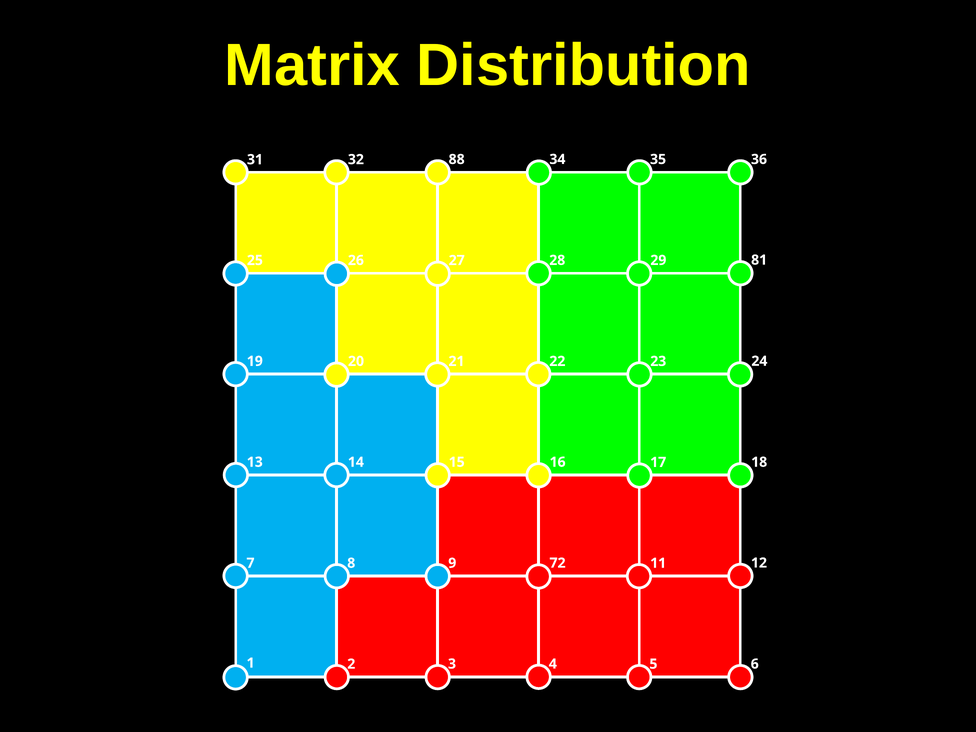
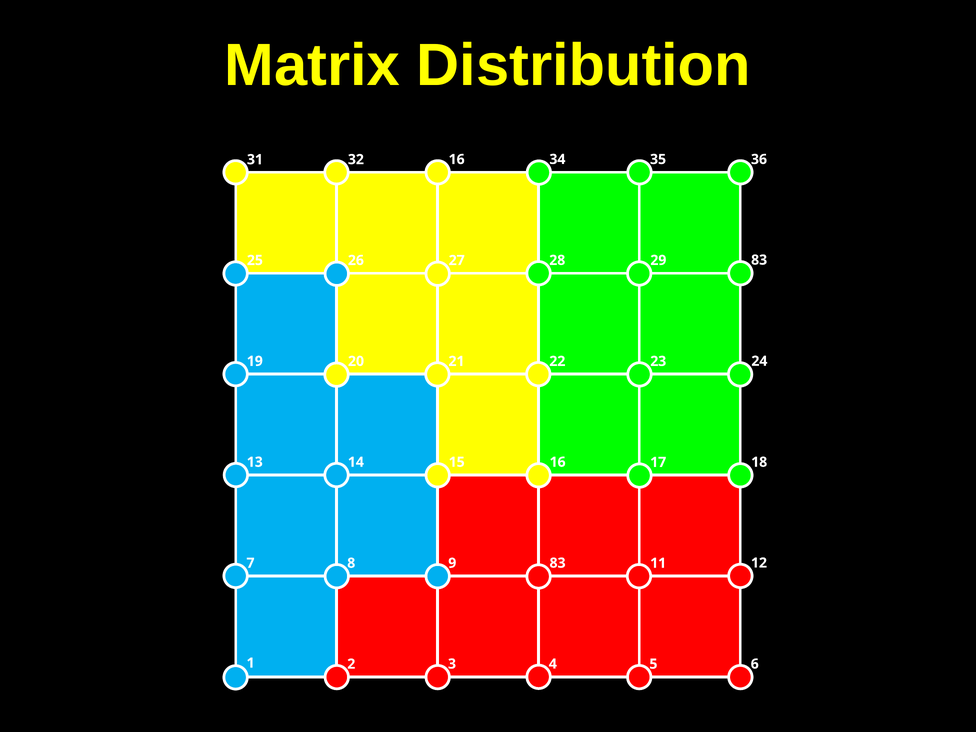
32 88: 88 -> 16
29 81: 81 -> 83
72 at (558, 563): 72 -> 83
